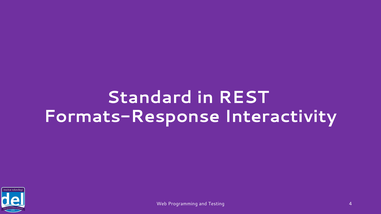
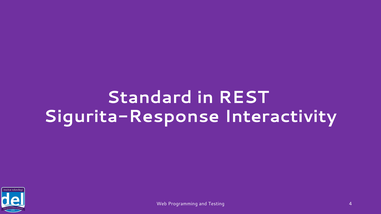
Formats-Response: Formats-Response -> Sigurita-Response
